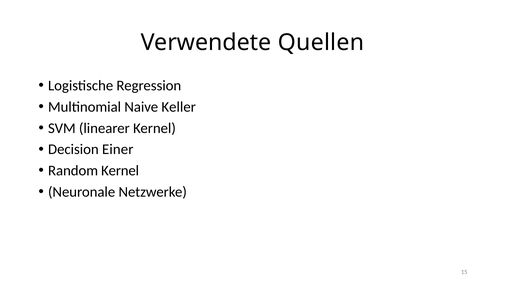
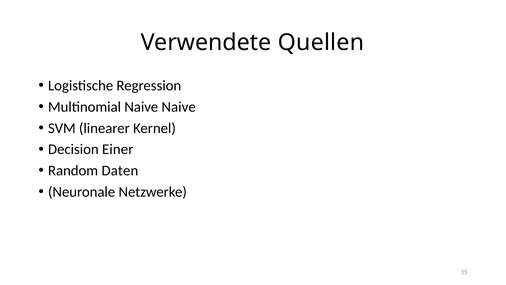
Naive Keller: Keller -> Naive
Random Kernel: Kernel -> Daten
